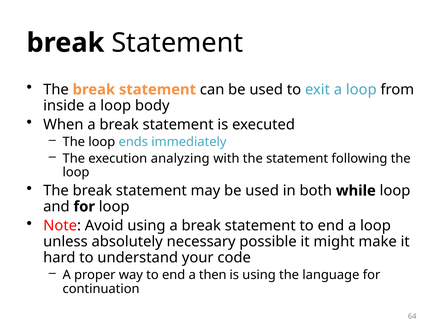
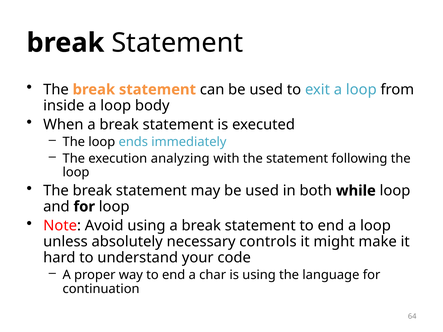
possible: possible -> controls
then: then -> char
